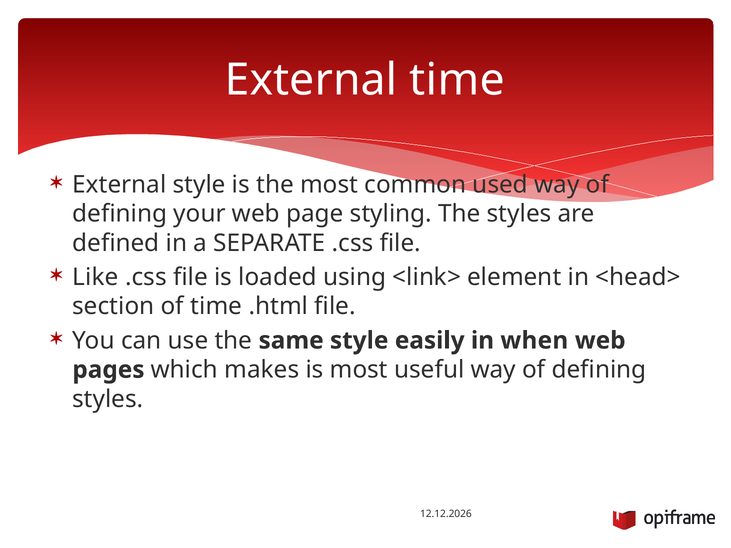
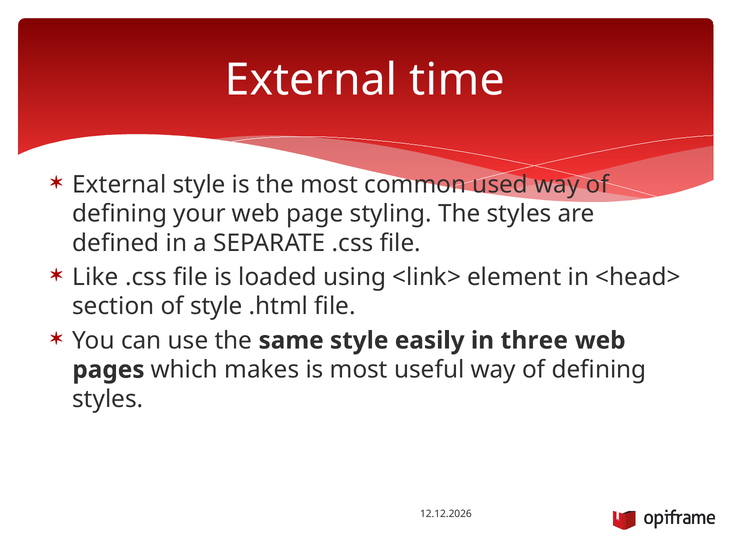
of time: time -> style
when: when -> three
